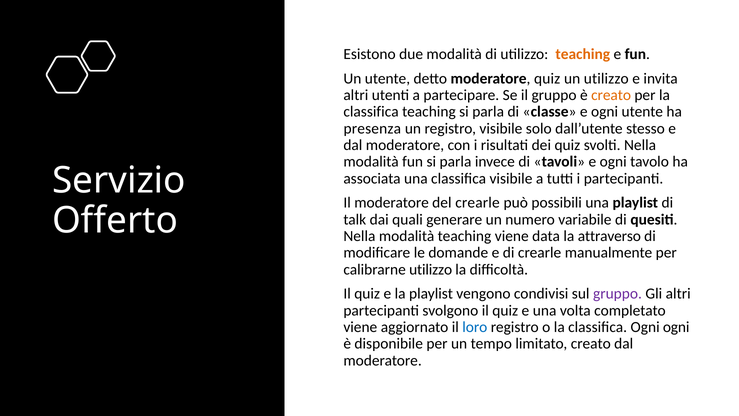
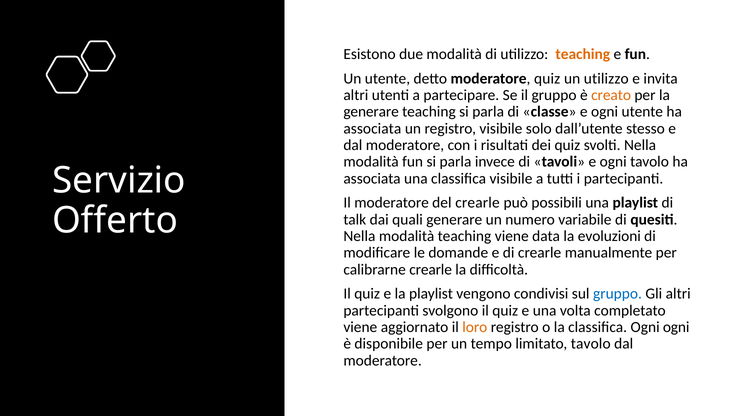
classifica at (371, 112): classifica -> generare
presenza at (372, 128): presenza -> associata
attraverso: attraverso -> evoluzioni
calibrarne utilizzo: utilizzo -> crearle
gruppo at (617, 294) colour: purple -> blue
loro colour: blue -> orange
limitato creato: creato -> tavolo
